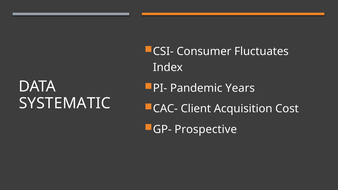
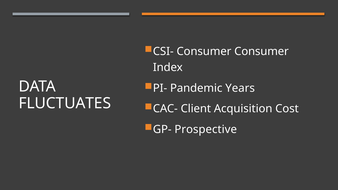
Consumer Fluctuates: Fluctuates -> Consumer
SYSTEMATIC: SYSTEMATIC -> FLUCTUATES
